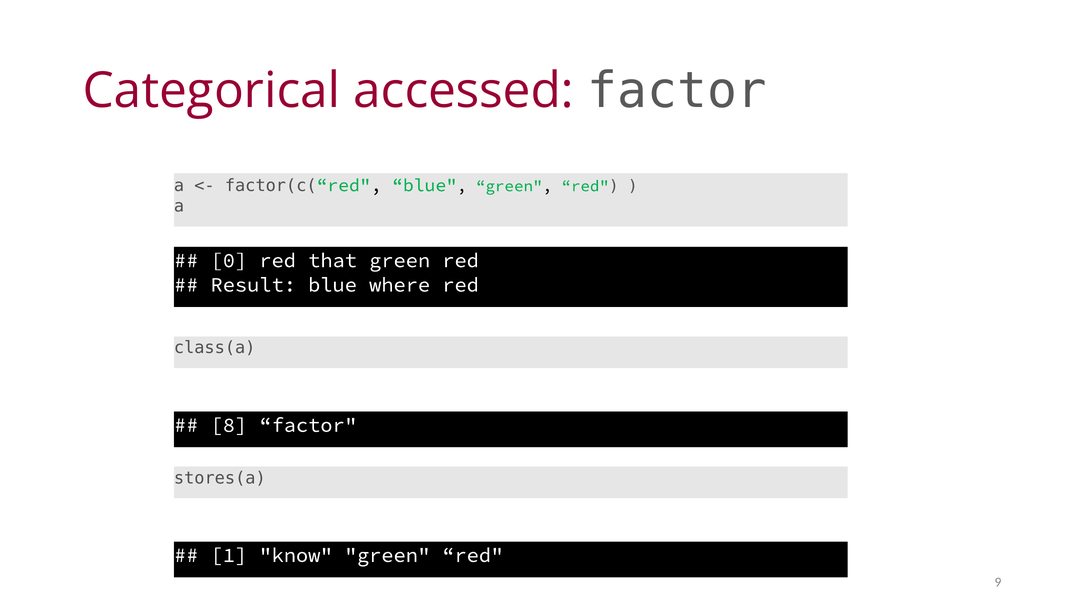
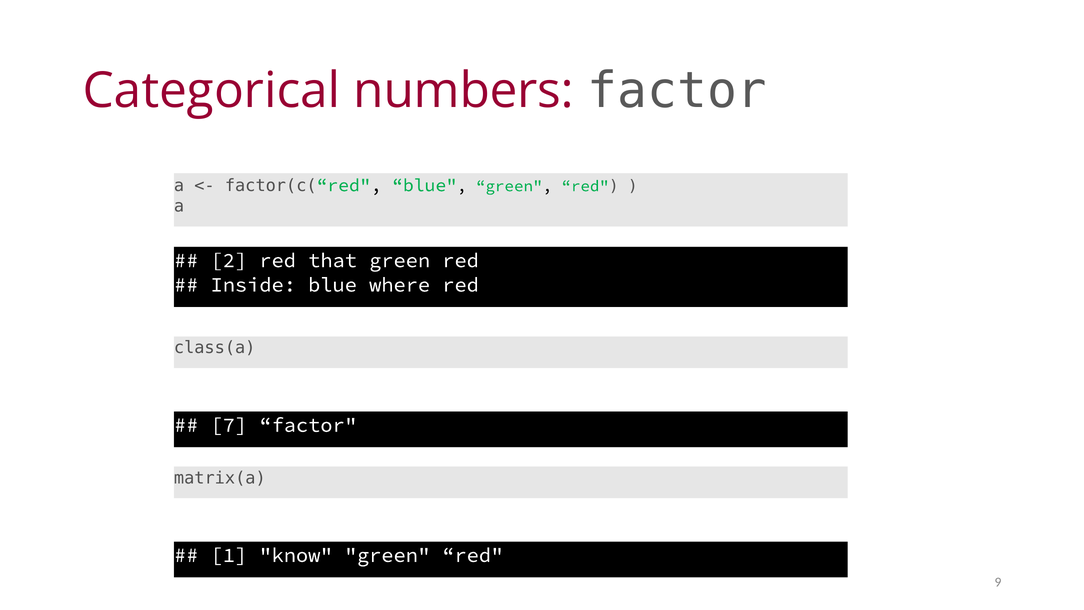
accessed: accessed -> numbers
0: 0 -> 2
Result: Result -> Inside
8: 8 -> 7
stores(a: stores(a -> matrix(a
